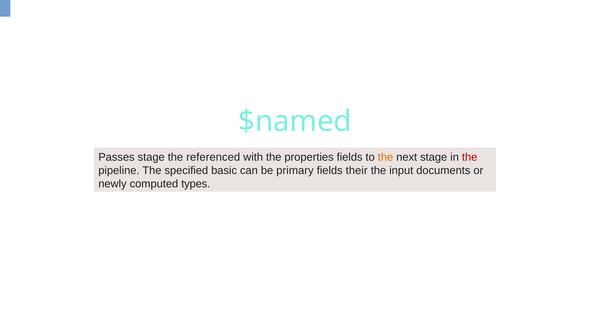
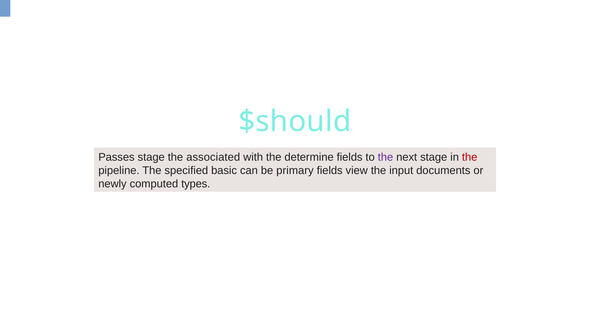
$named: $named -> $should
referenced: referenced -> associated
properties: properties -> determine
the at (386, 157) colour: orange -> purple
their: their -> view
